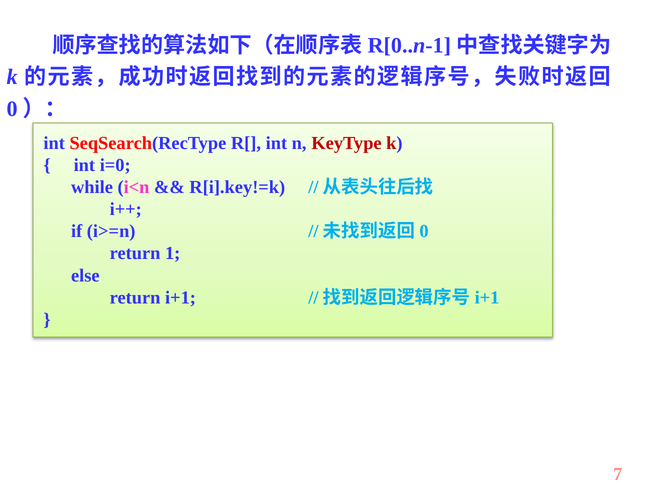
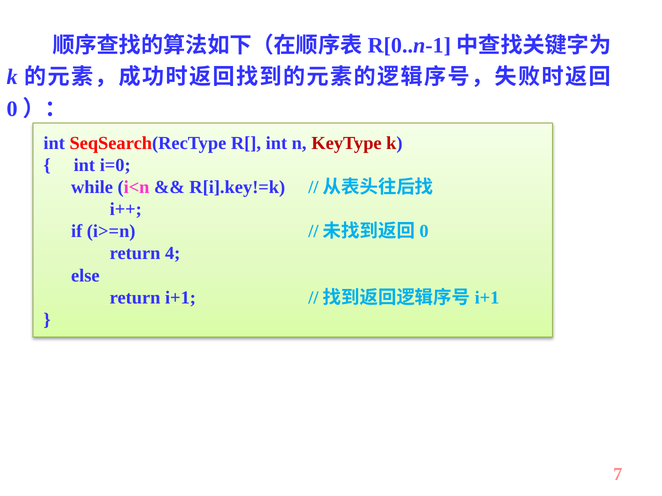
1: 1 -> 4
